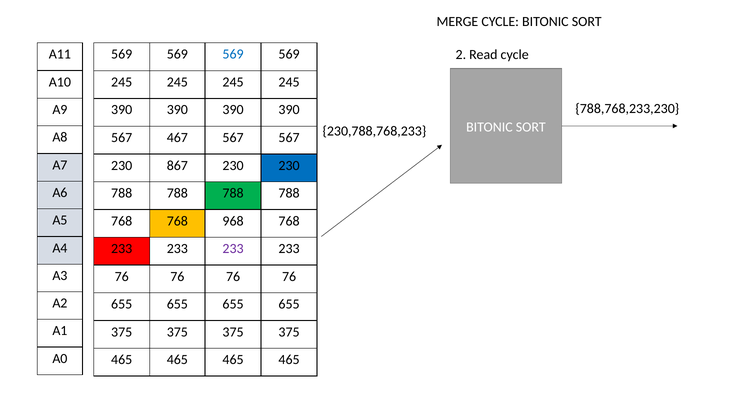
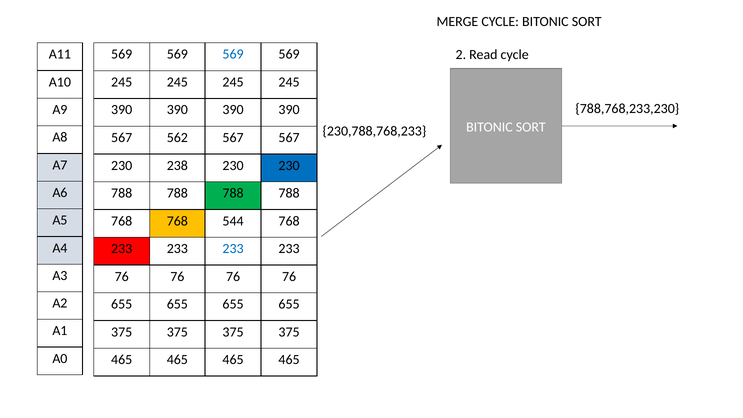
467: 467 -> 562
867: 867 -> 238
968: 968 -> 544
233 at (233, 249) colour: purple -> blue
